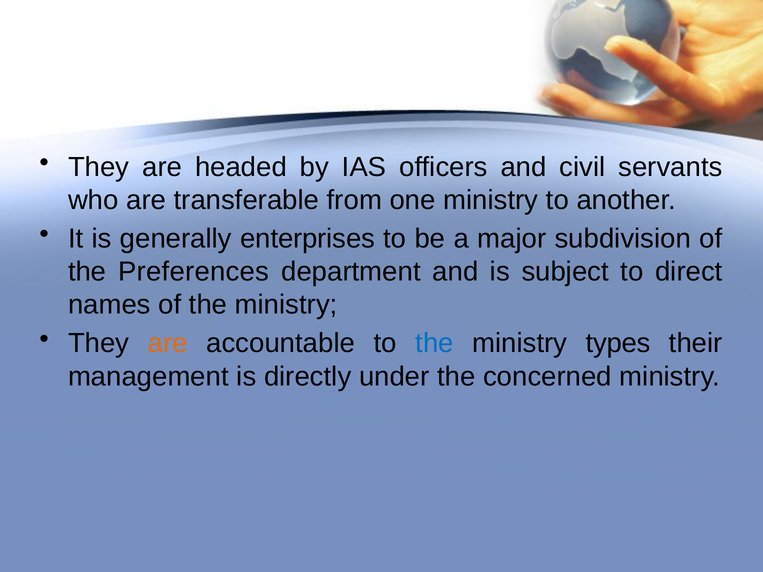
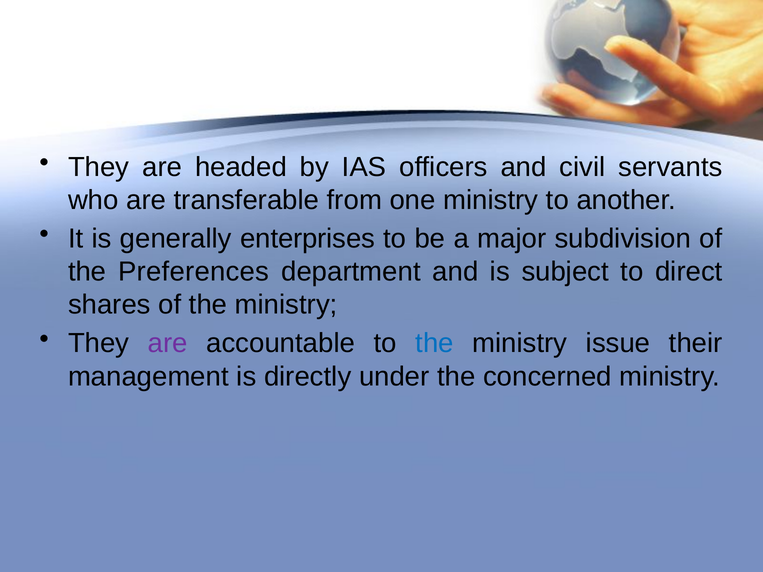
names: names -> shares
are at (168, 344) colour: orange -> purple
types: types -> issue
